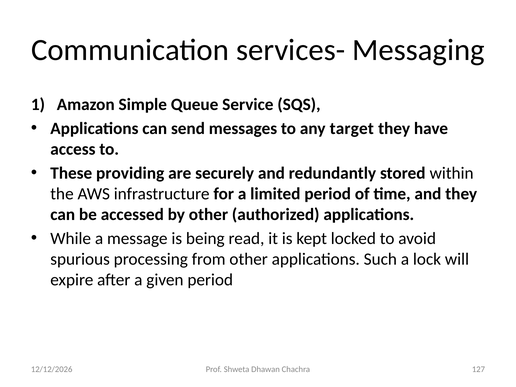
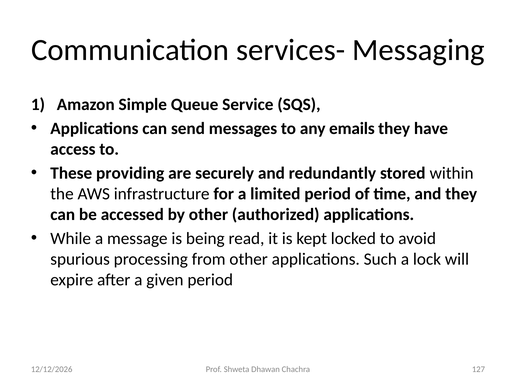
target: target -> emails
